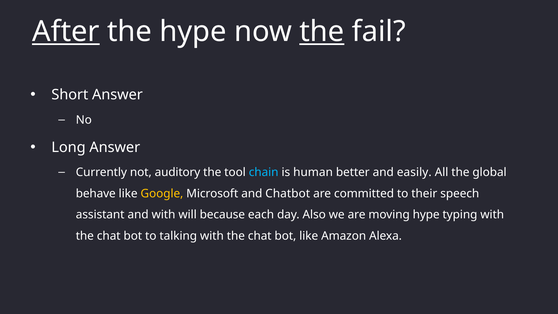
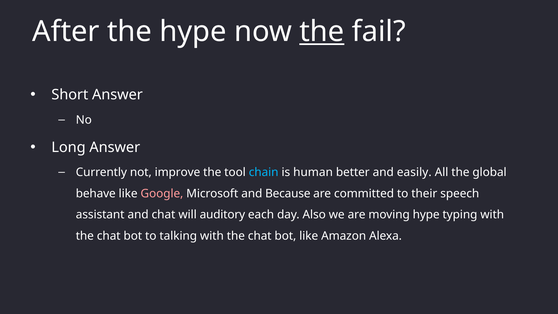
After underline: present -> none
auditory: auditory -> improve
Google colour: yellow -> pink
Chatbot: Chatbot -> Because
and with: with -> chat
because: because -> auditory
